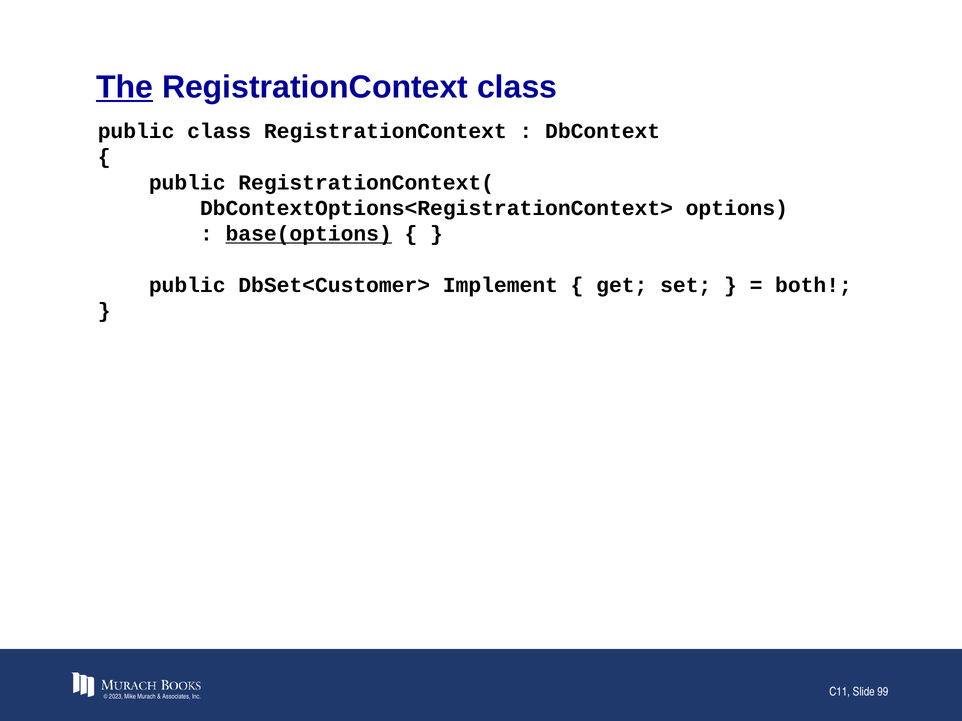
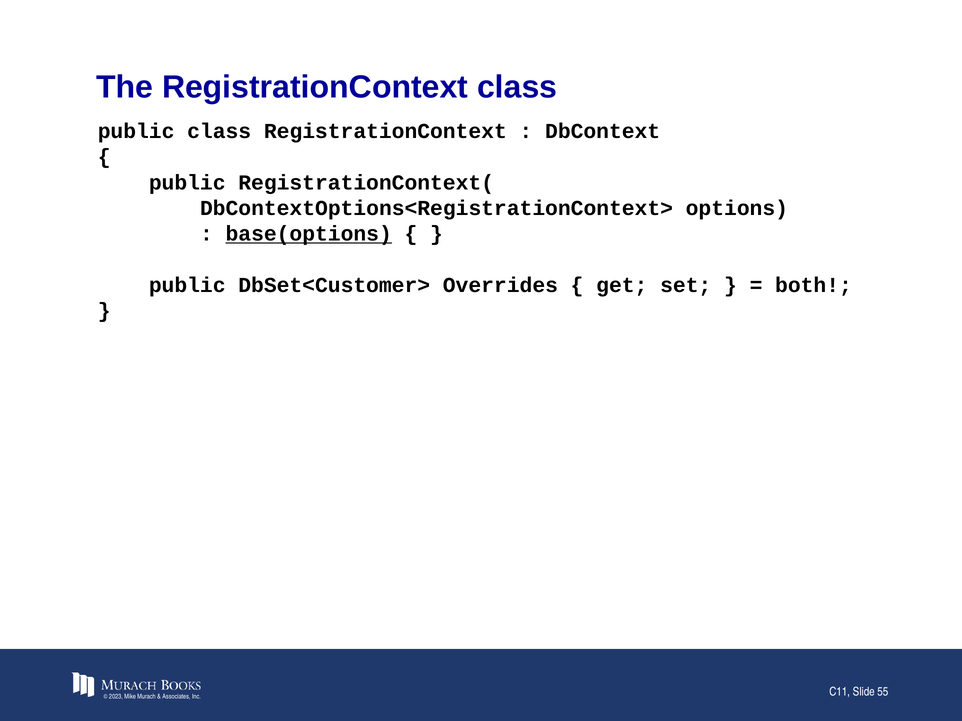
The underline: present -> none
Implement: Implement -> Overrides
99: 99 -> 55
